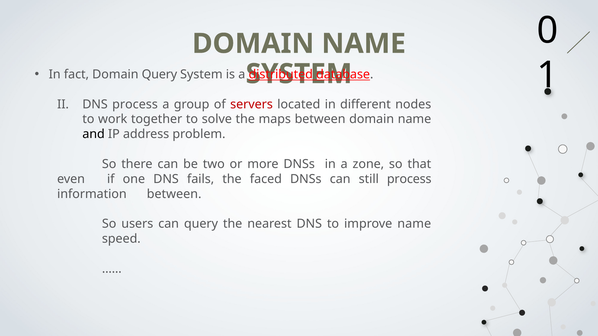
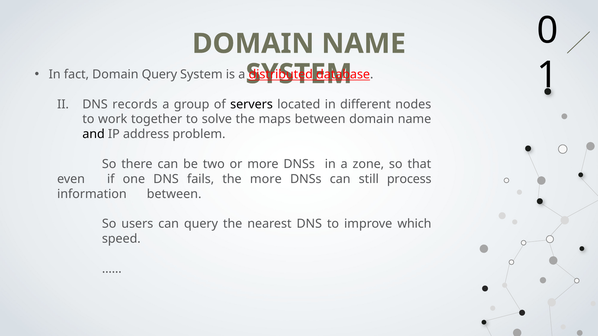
DNS process: process -> records
servers colour: red -> black
the faced: faced -> more
improve name: name -> which
